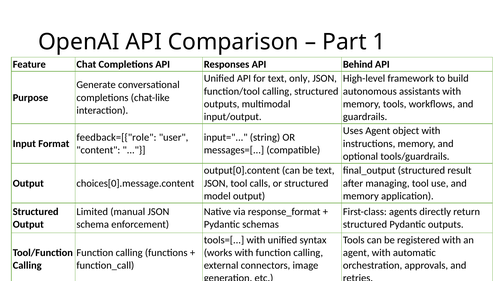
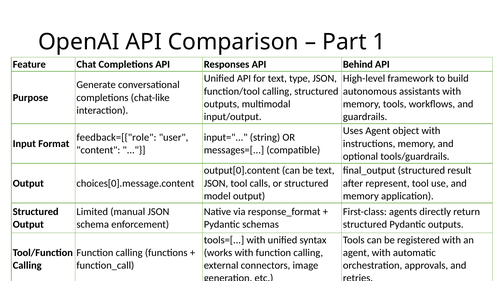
only: only -> type
managing: managing -> represent
